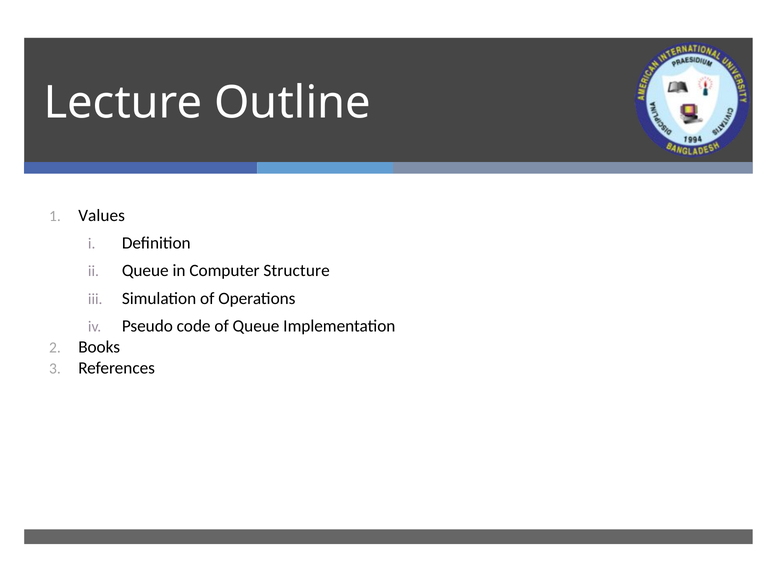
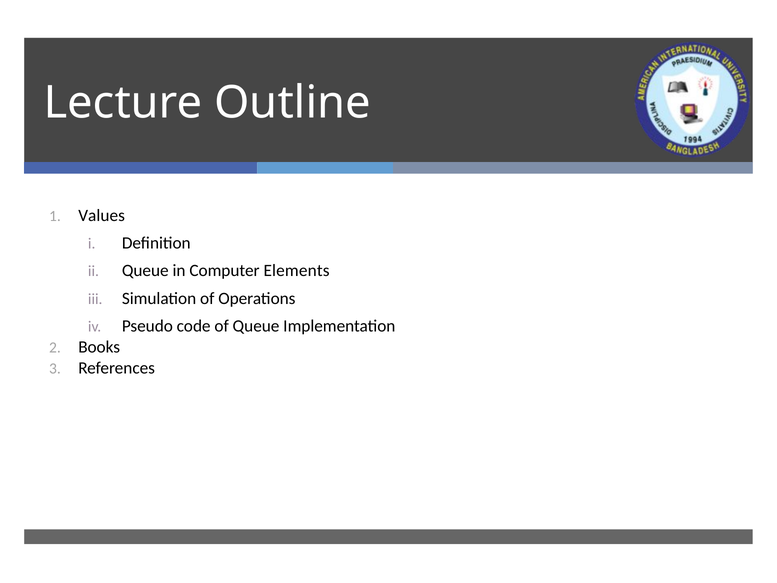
Structure: Structure -> Elements
